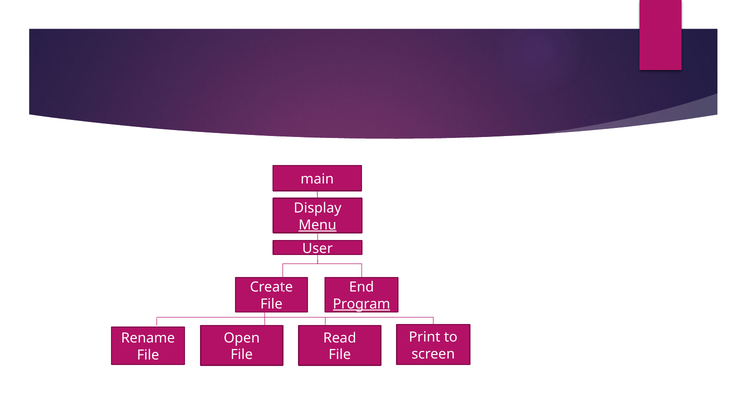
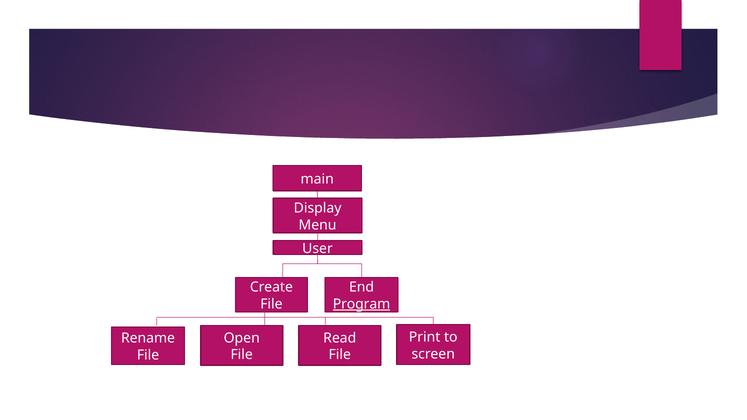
Menu underline: present -> none
